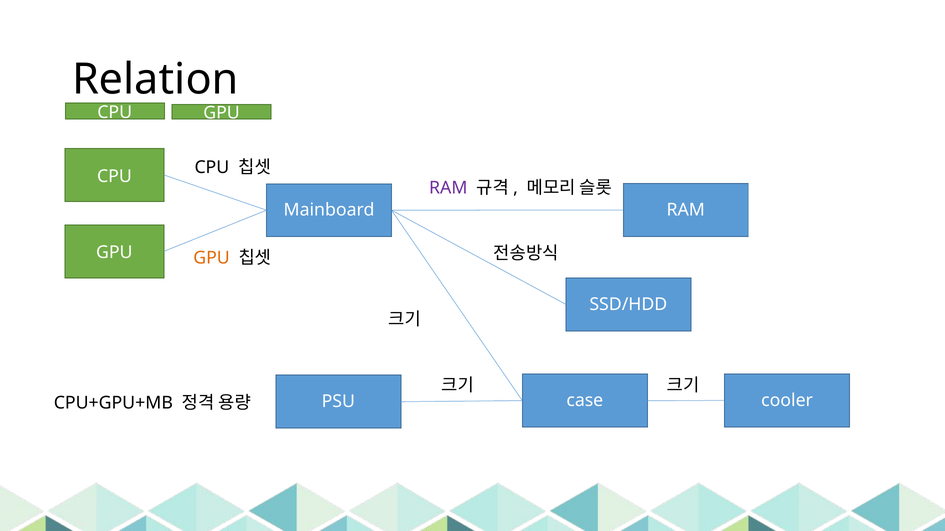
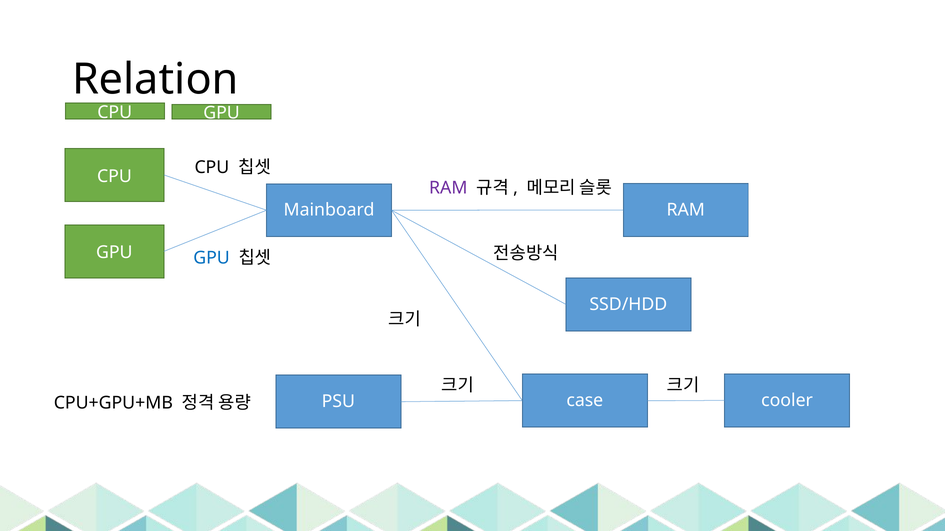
GPU at (212, 258) colour: orange -> blue
